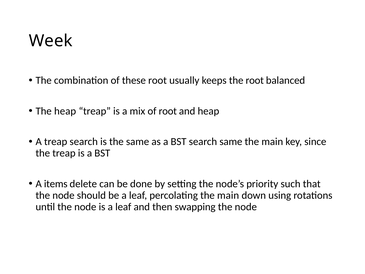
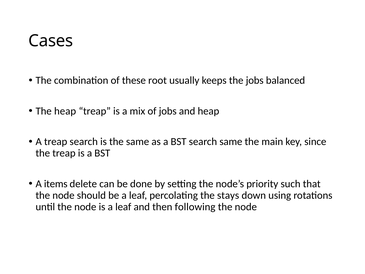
Week: Week -> Cases
the root: root -> jobs
of root: root -> jobs
percolating the main: main -> stays
swapping: swapping -> following
